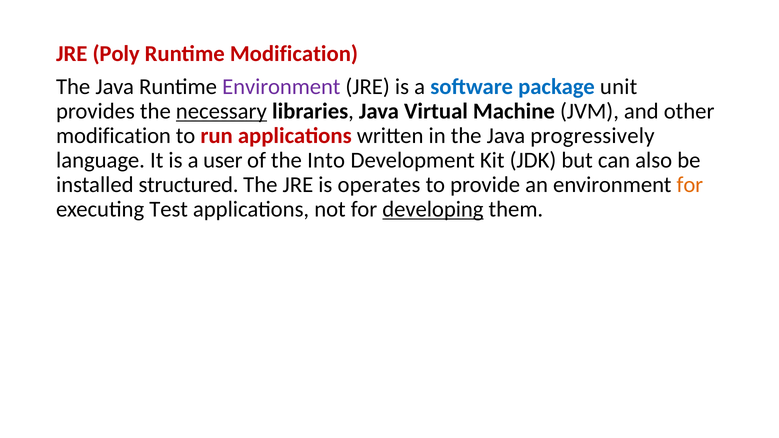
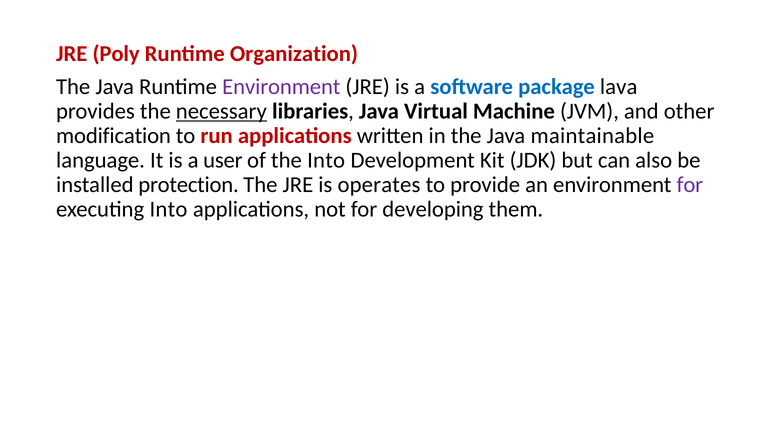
Runtime Modification: Modification -> Organization
unit: unit -> lava
progressively: progressively -> maintainable
structured: structured -> protection
for at (690, 185) colour: orange -> purple
executing Test: Test -> Into
developing underline: present -> none
